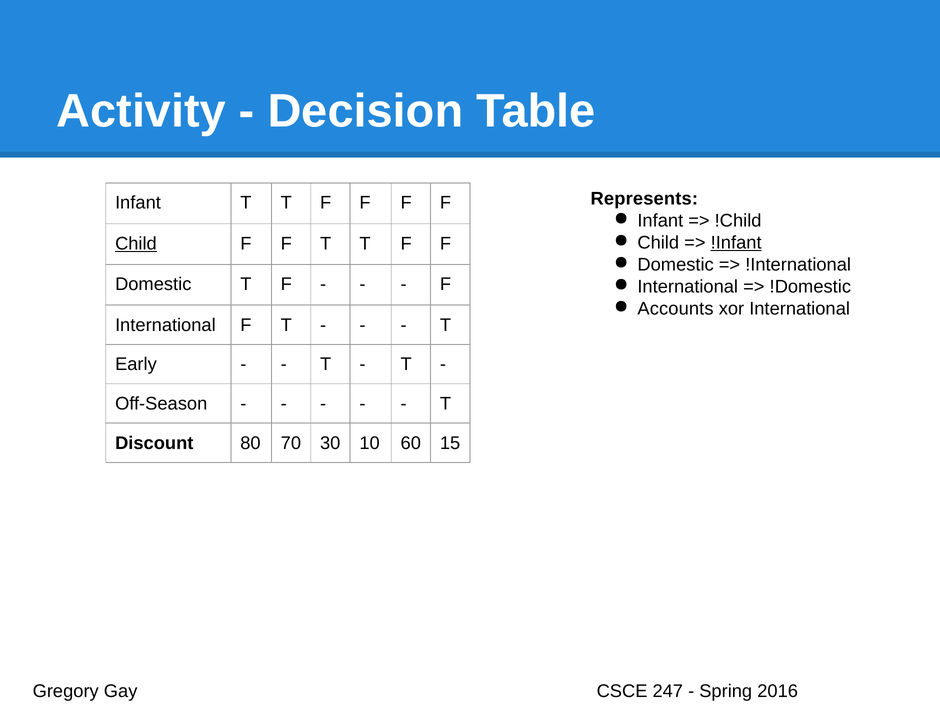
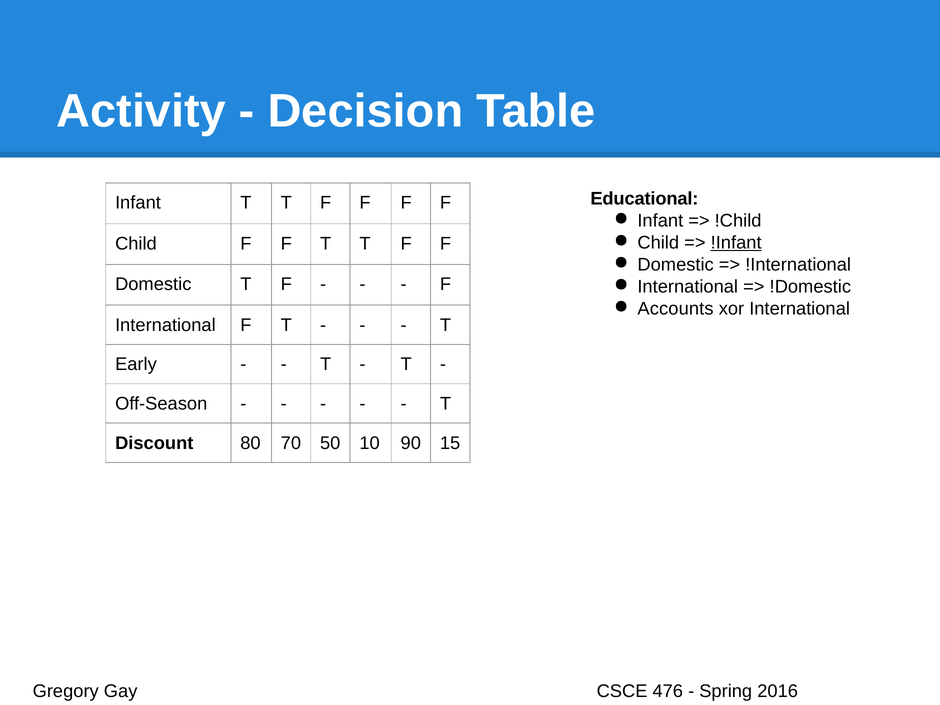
Represents: Represents -> Educational
Child at (136, 244) underline: present -> none
30: 30 -> 50
60: 60 -> 90
247: 247 -> 476
